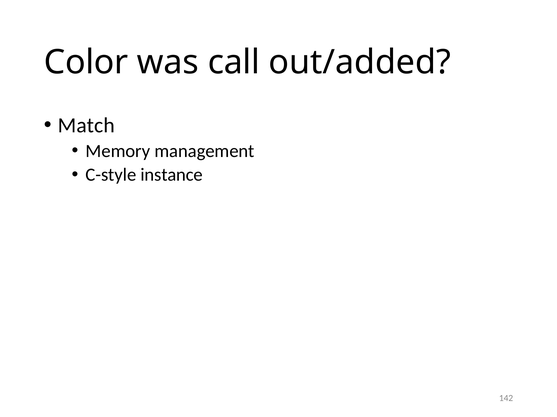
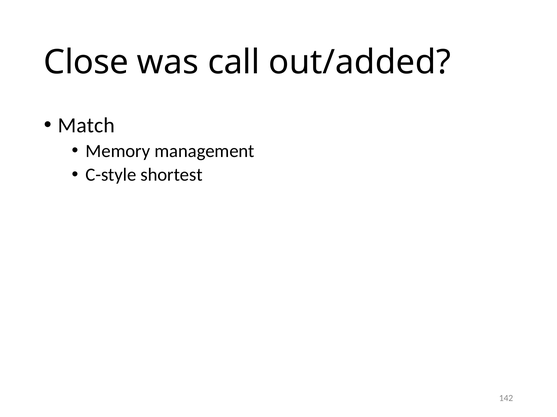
Color: Color -> Close
instance: instance -> shortest
